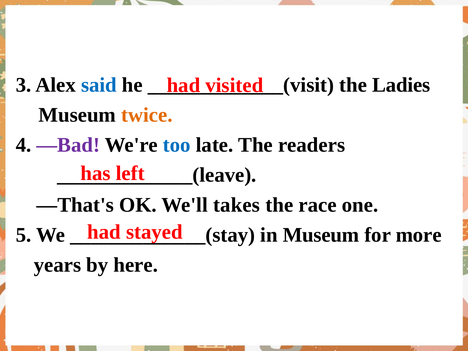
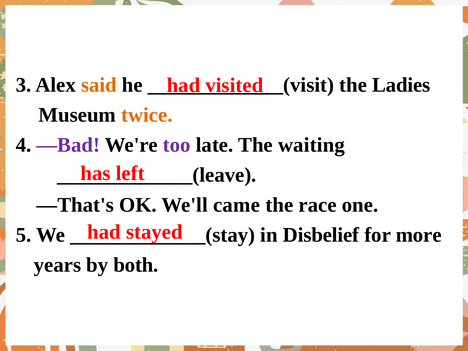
said colour: blue -> orange
too colour: blue -> purple
readers: readers -> waiting
takes: takes -> came
in Museum: Museum -> Disbelief
here: here -> both
